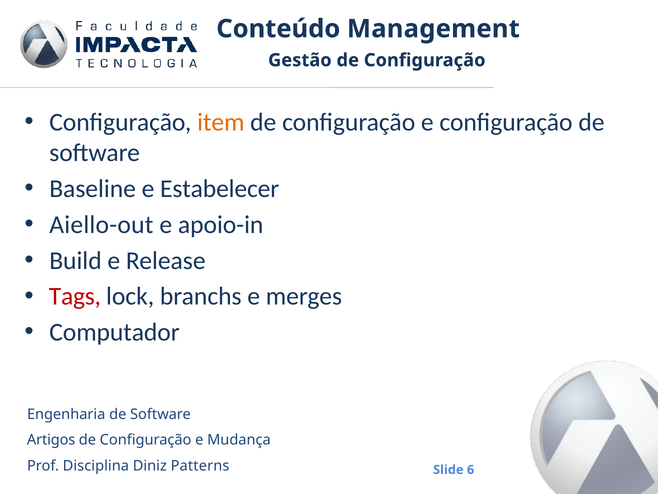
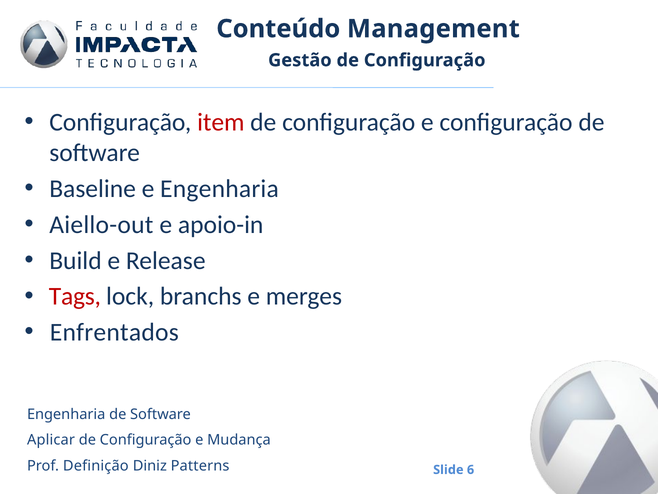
item colour: orange -> red
e Estabelecer: Estabelecer -> Engenharia
Computador: Computador -> Enfrentados
Artigos: Artigos -> Aplicar
Disciplina: Disciplina -> Definição
